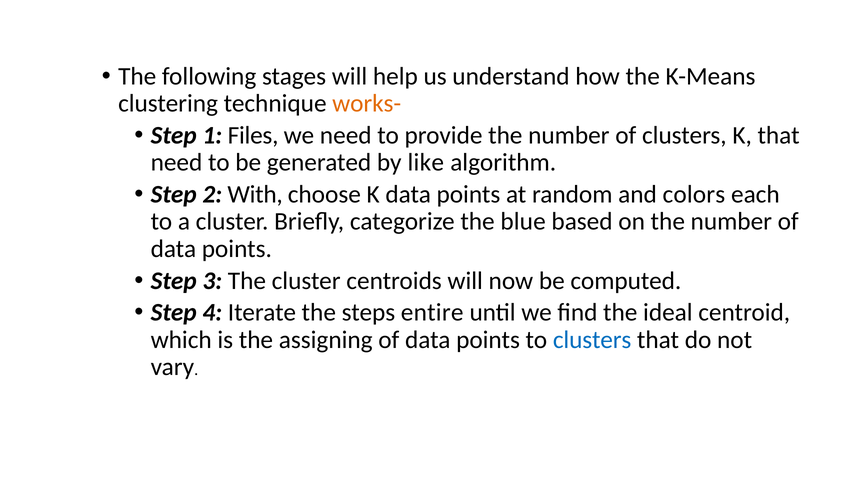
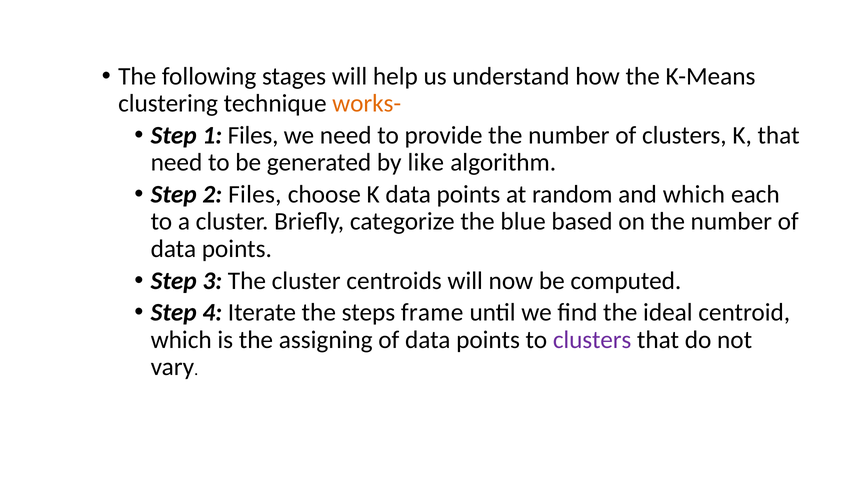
2 With: With -> Files
and colors: colors -> which
entire: entire -> frame
clusters at (592, 340) colour: blue -> purple
